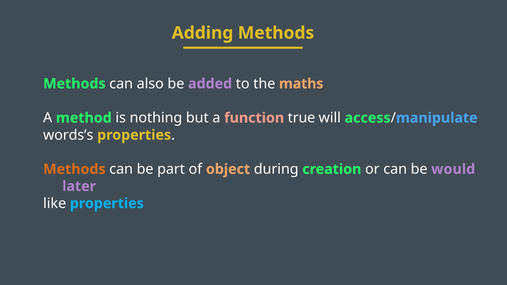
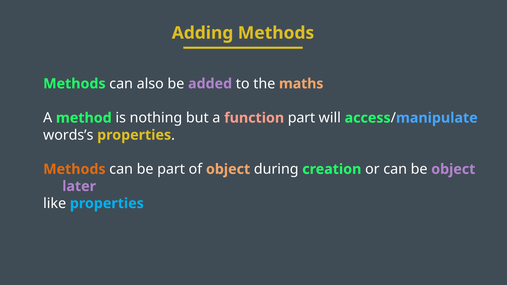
function true: true -> part
be would: would -> object
